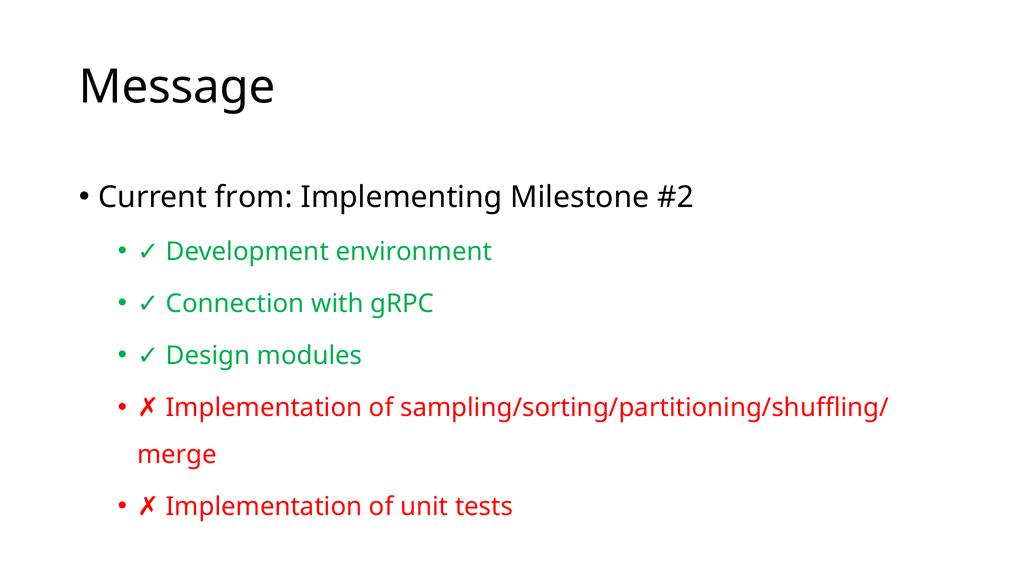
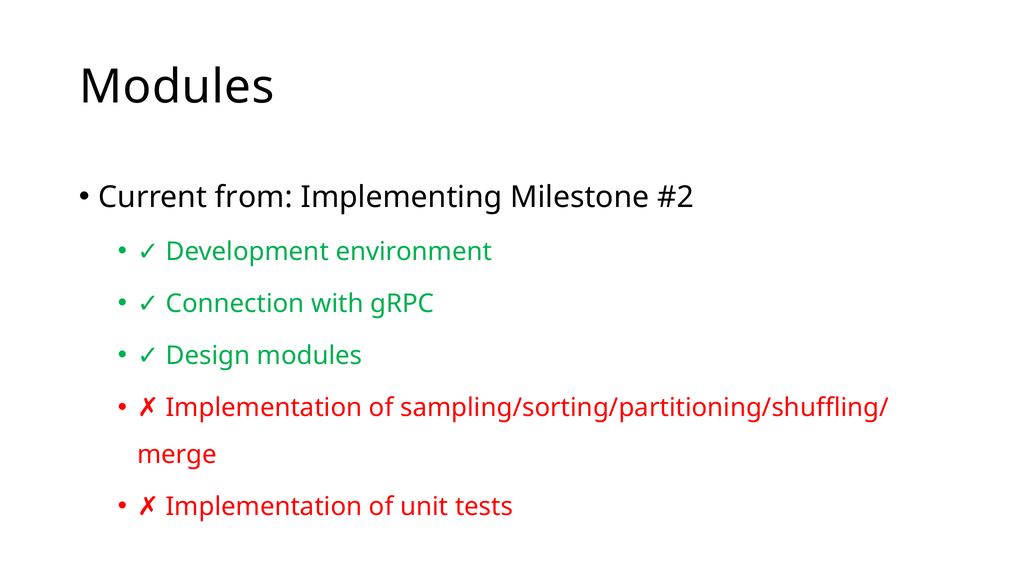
Message at (177, 87): Message -> Modules
